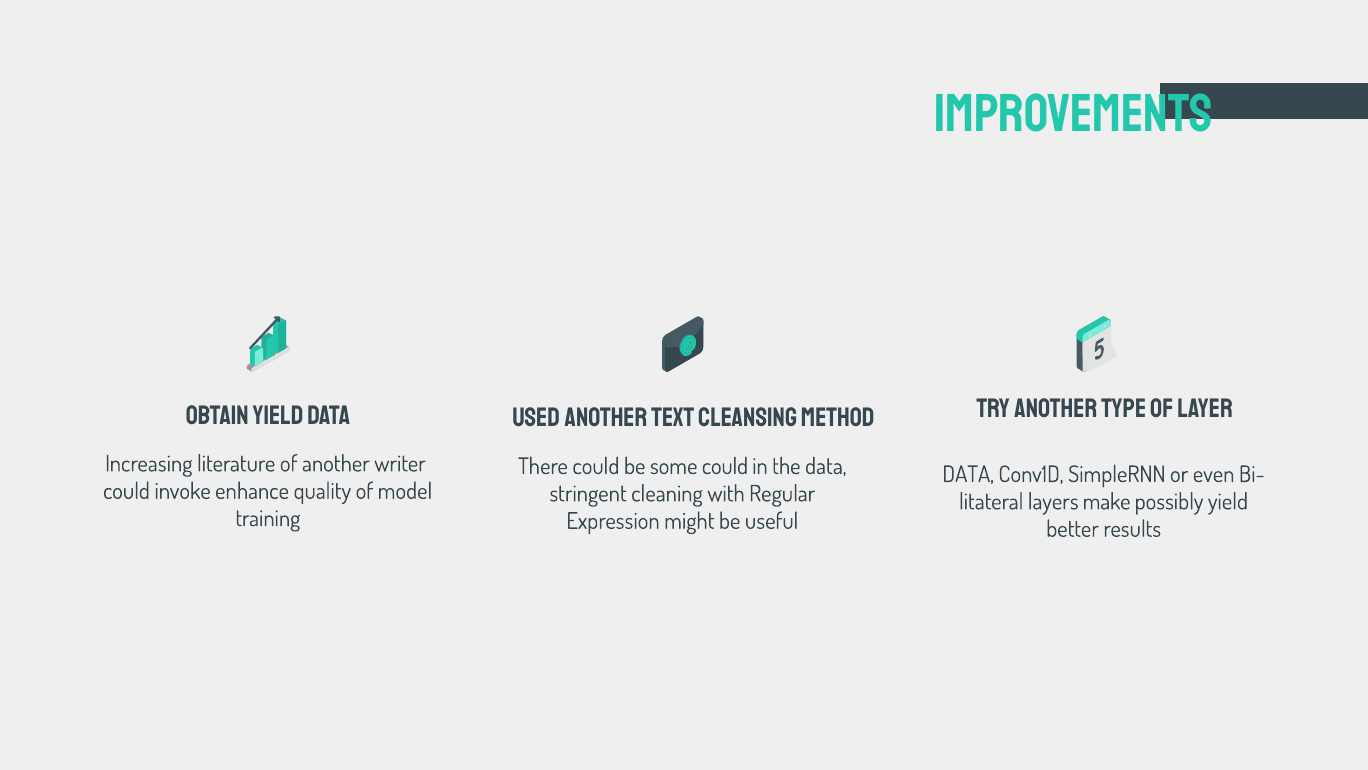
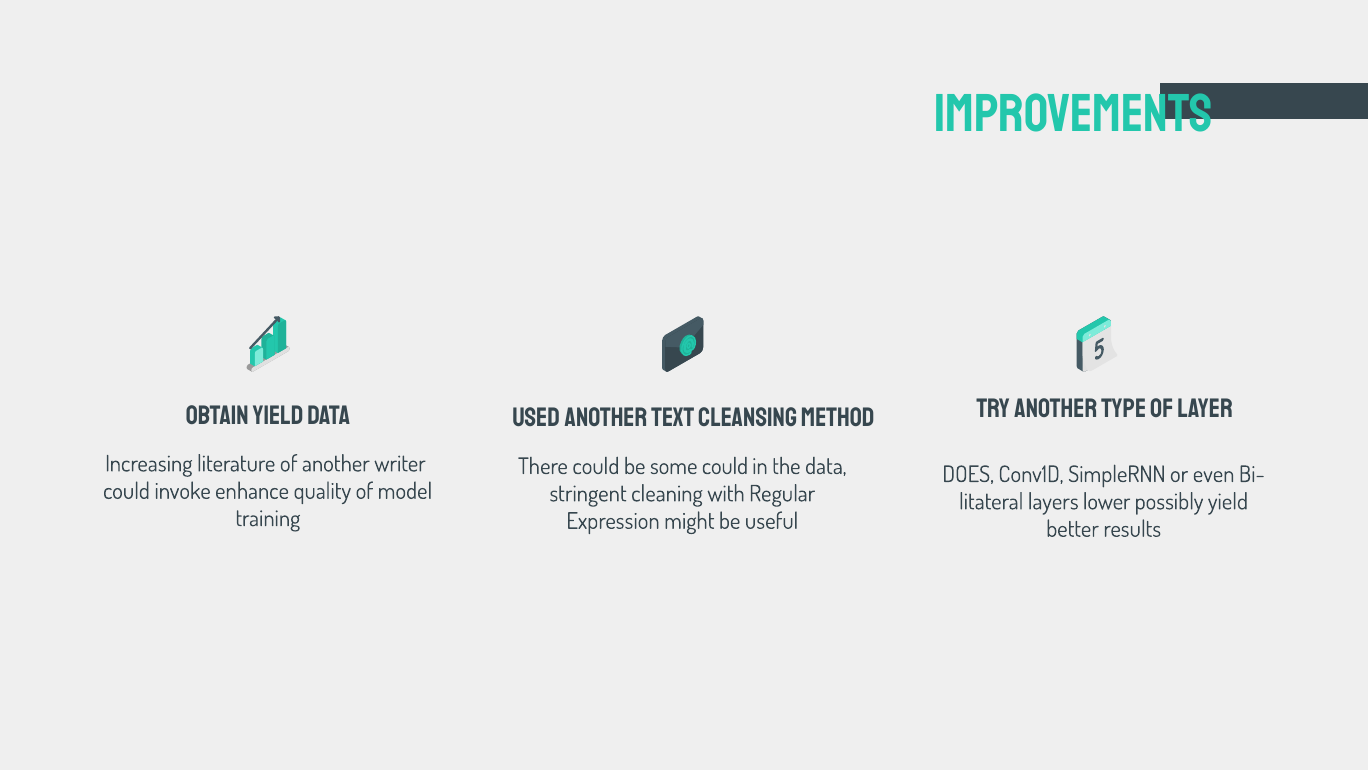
DATA at (968, 474): DATA -> DOES
make: make -> lower
